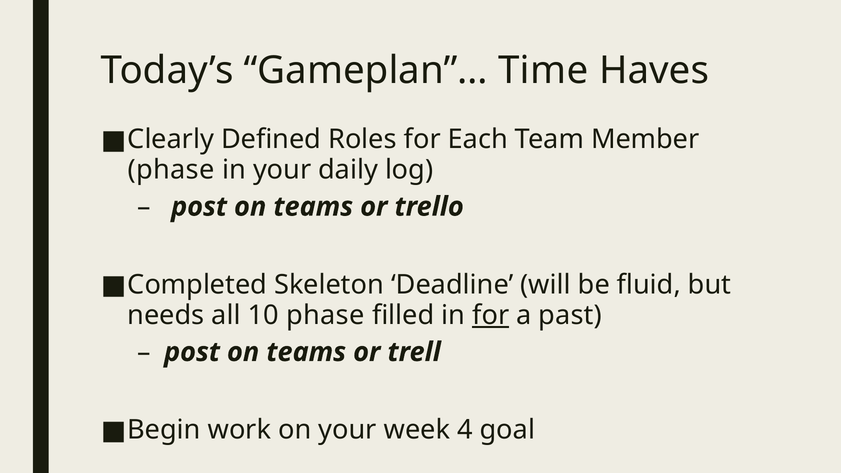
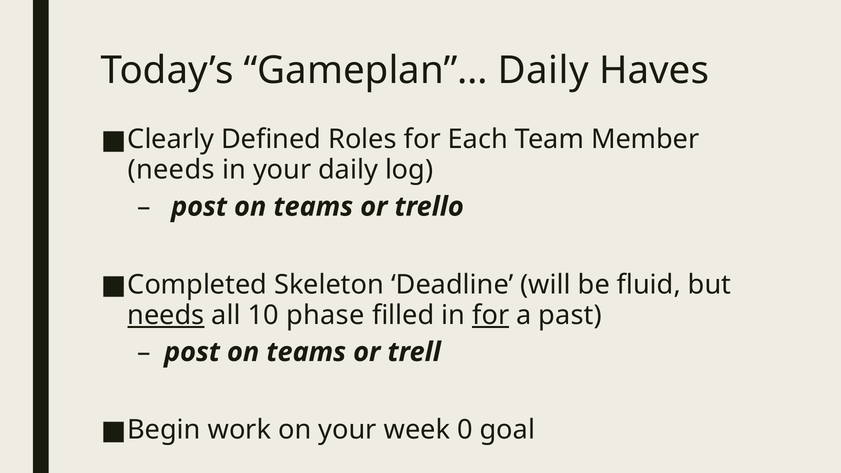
Gameplan”… Time: Time -> Daily
phase at (171, 170): phase -> needs
needs at (166, 315) underline: none -> present
4: 4 -> 0
